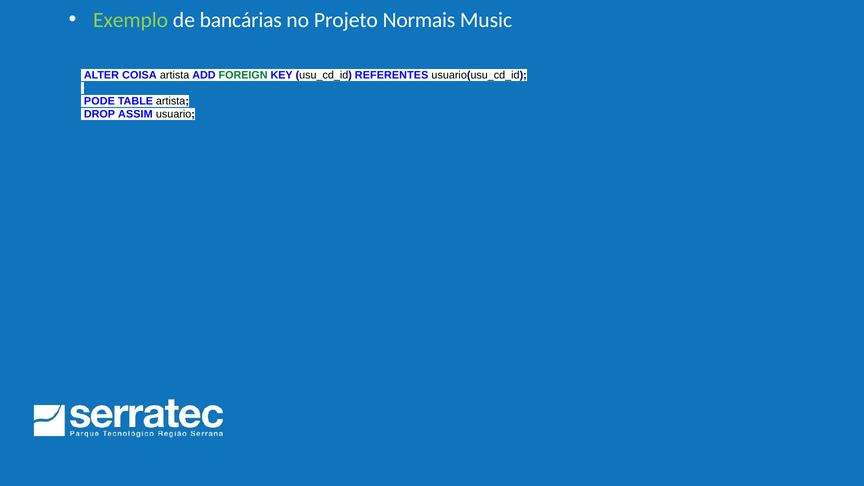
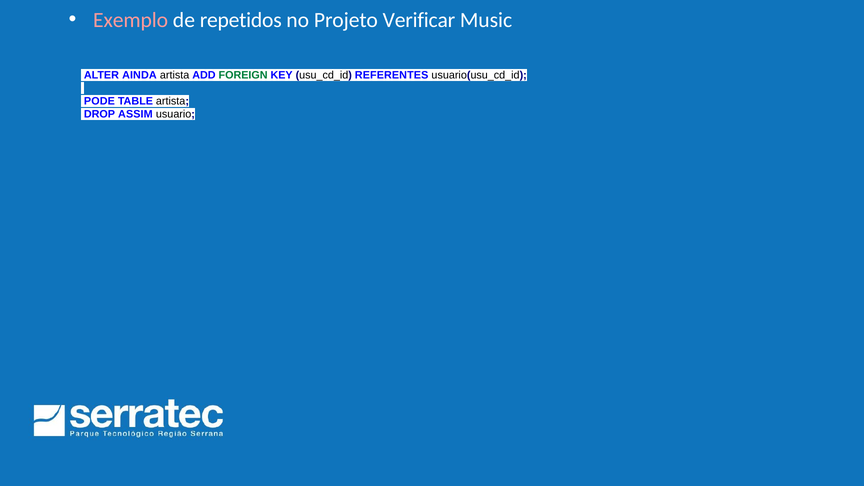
Exemplo colour: light green -> pink
bancárias: bancárias -> repetidos
Normais: Normais -> Verificar
COISA: COISA -> AINDA
